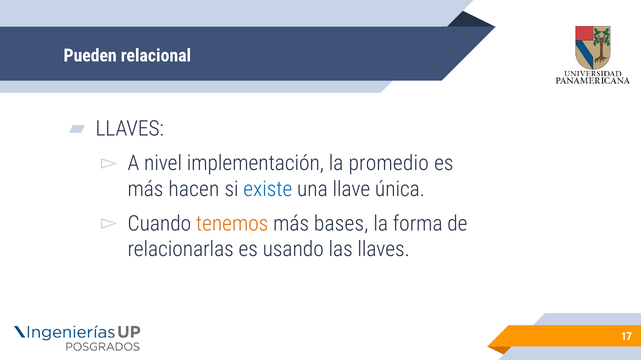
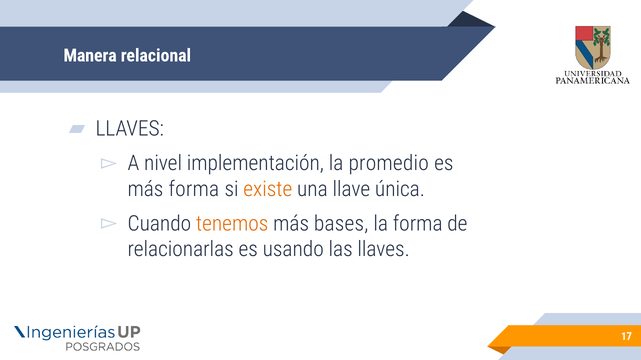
Pueden: Pueden -> Manera
más hacen: hacen -> forma
existe colour: blue -> orange
